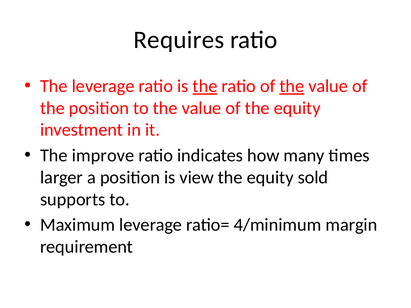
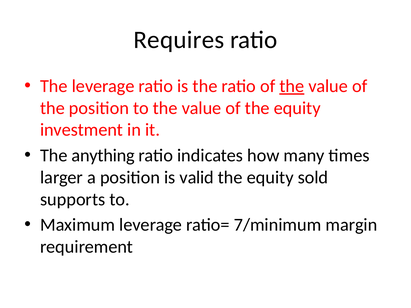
the at (205, 86) underline: present -> none
improve: improve -> anything
view: view -> valid
4/minimum: 4/minimum -> 7/minimum
